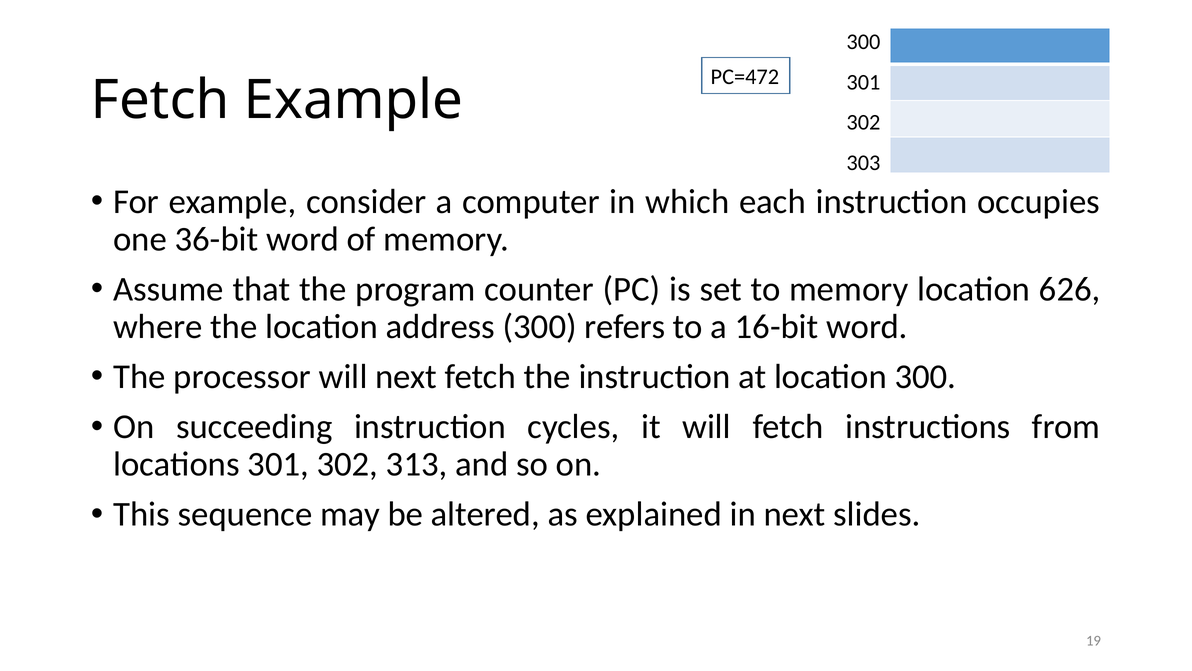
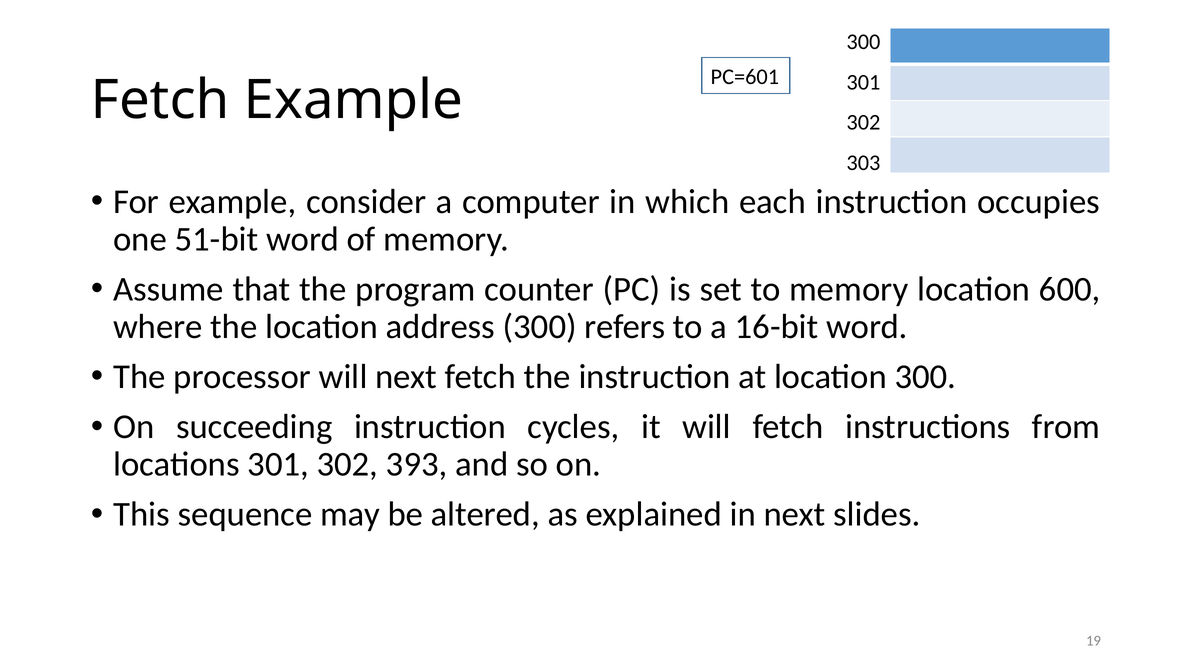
PC=472: PC=472 -> PC=601
36-bit: 36-bit -> 51-bit
626: 626 -> 600
313: 313 -> 393
